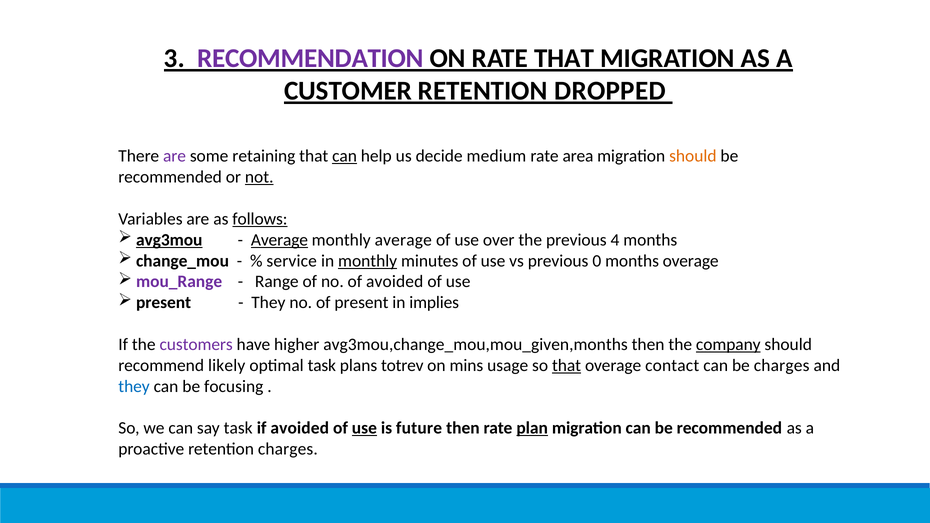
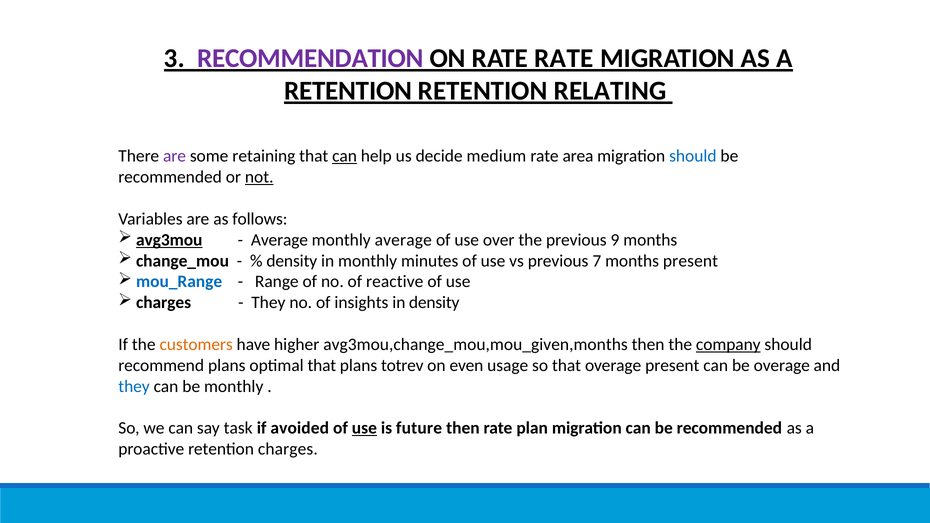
RATE THAT: THAT -> RATE
CUSTOMER at (348, 91): CUSTOMER -> RETENTION
DROPPED: DROPPED -> RELATING
should at (693, 156) colour: orange -> blue
follows underline: present -> none
Average at (279, 240) underline: present -> none
4: 4 -> 9
service at (292, 261): service -> density
monthly at (368, 261) underline: present -> none
0: 0 -> 7
months overage: overage -> present
mou_Range colour: purple -> blue
of avoided: avoided -> reactive
present at (164, 303): present -> charges
of present: present -> insights
in implies: implies -> density
customers colour: purple -> orange
recommend likely: likely -> plans
optimal task: task -> that
mins: mins -> even
that at (567, 365) underline: present -> none
overage contact: contact -> present
be charges: charges -> overage
be focusing: focusing -> monthly
plan underline: present -> none
